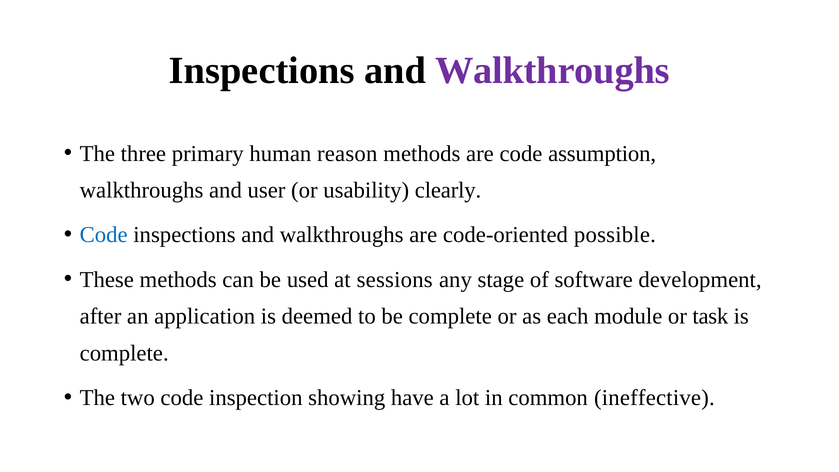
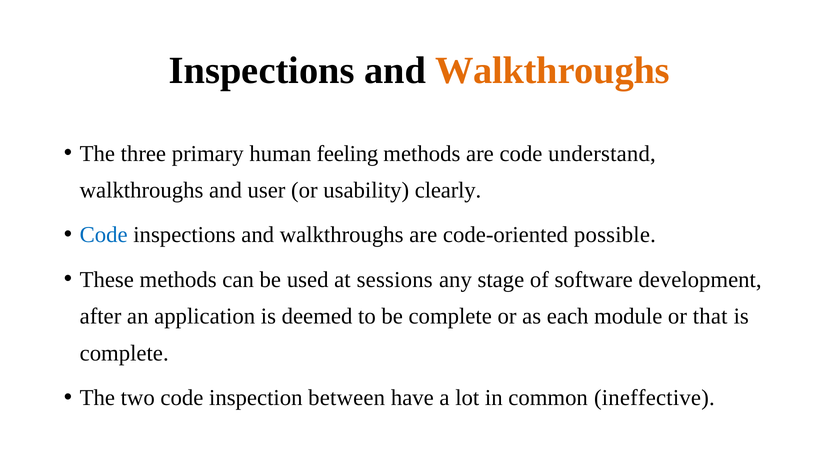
Walkthroughs at (552, 70) colour: purple -> orange
reason: reason -> feeling
assumption: assumption -> understand
task: task -> that
showing: showing -> between
